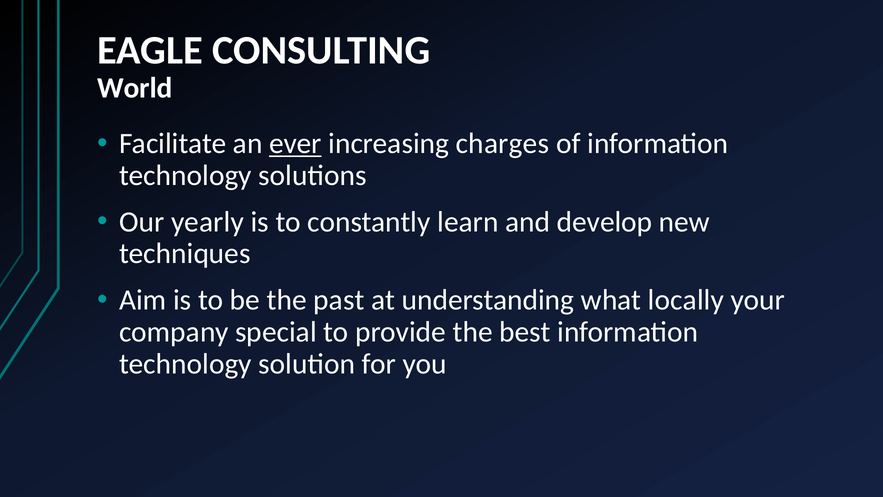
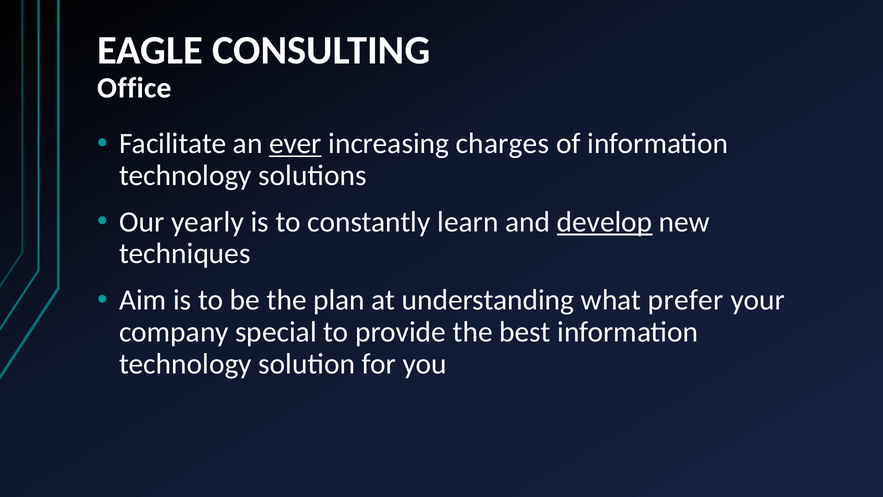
World: World -> Office
develop underline: none -> present
past: past -> plan
locally: locally -> prefer
